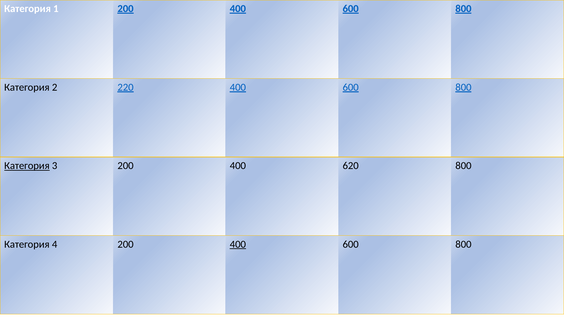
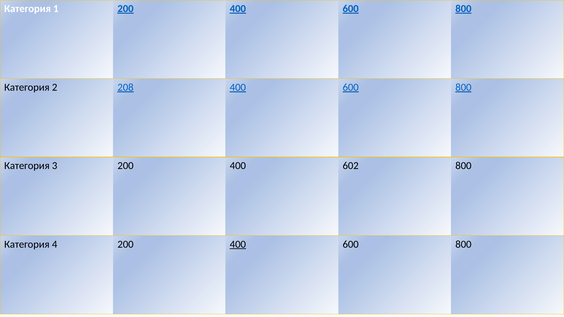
220: 220 -> 208
Категория at (27, 166) underline: present -> none
620: 620 -> 602
